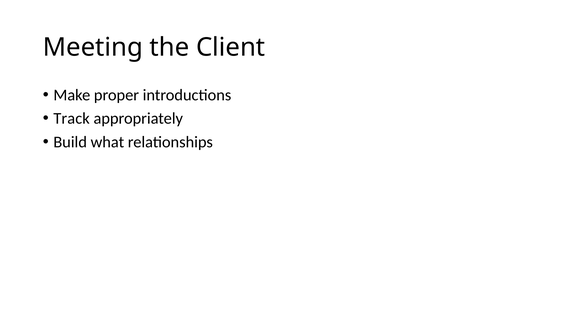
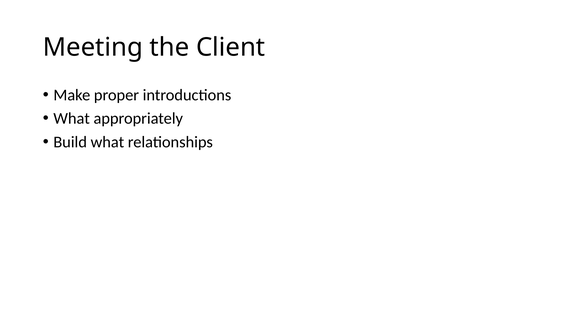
Track at (72, 119): Track -> What
